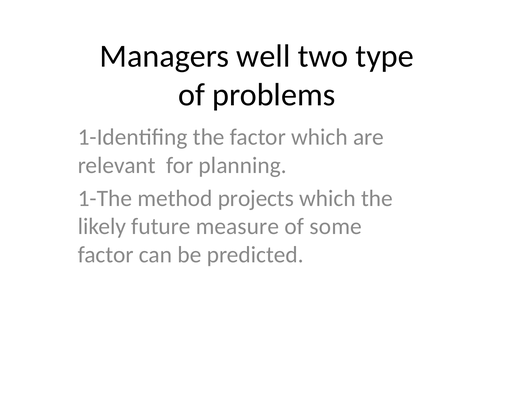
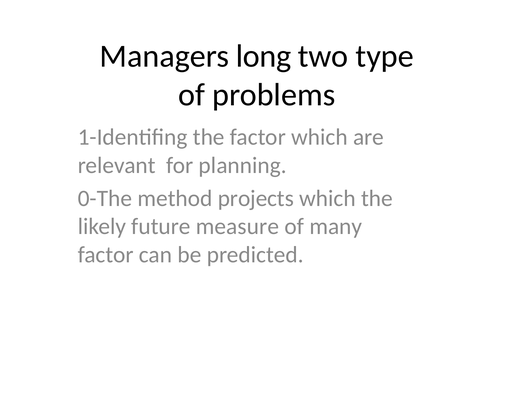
well: well -> long
1-The: 1-The -> 0-The
some: some -> many
